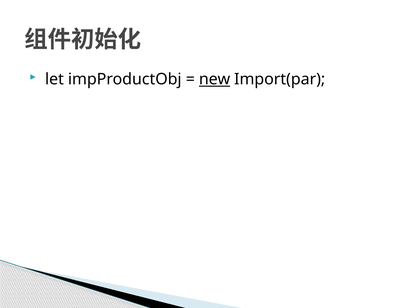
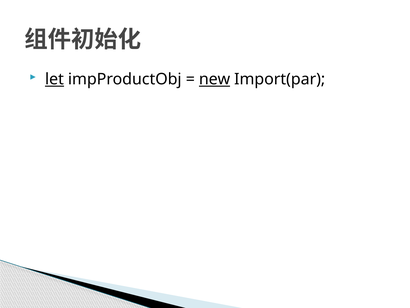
let underline: none -> present
